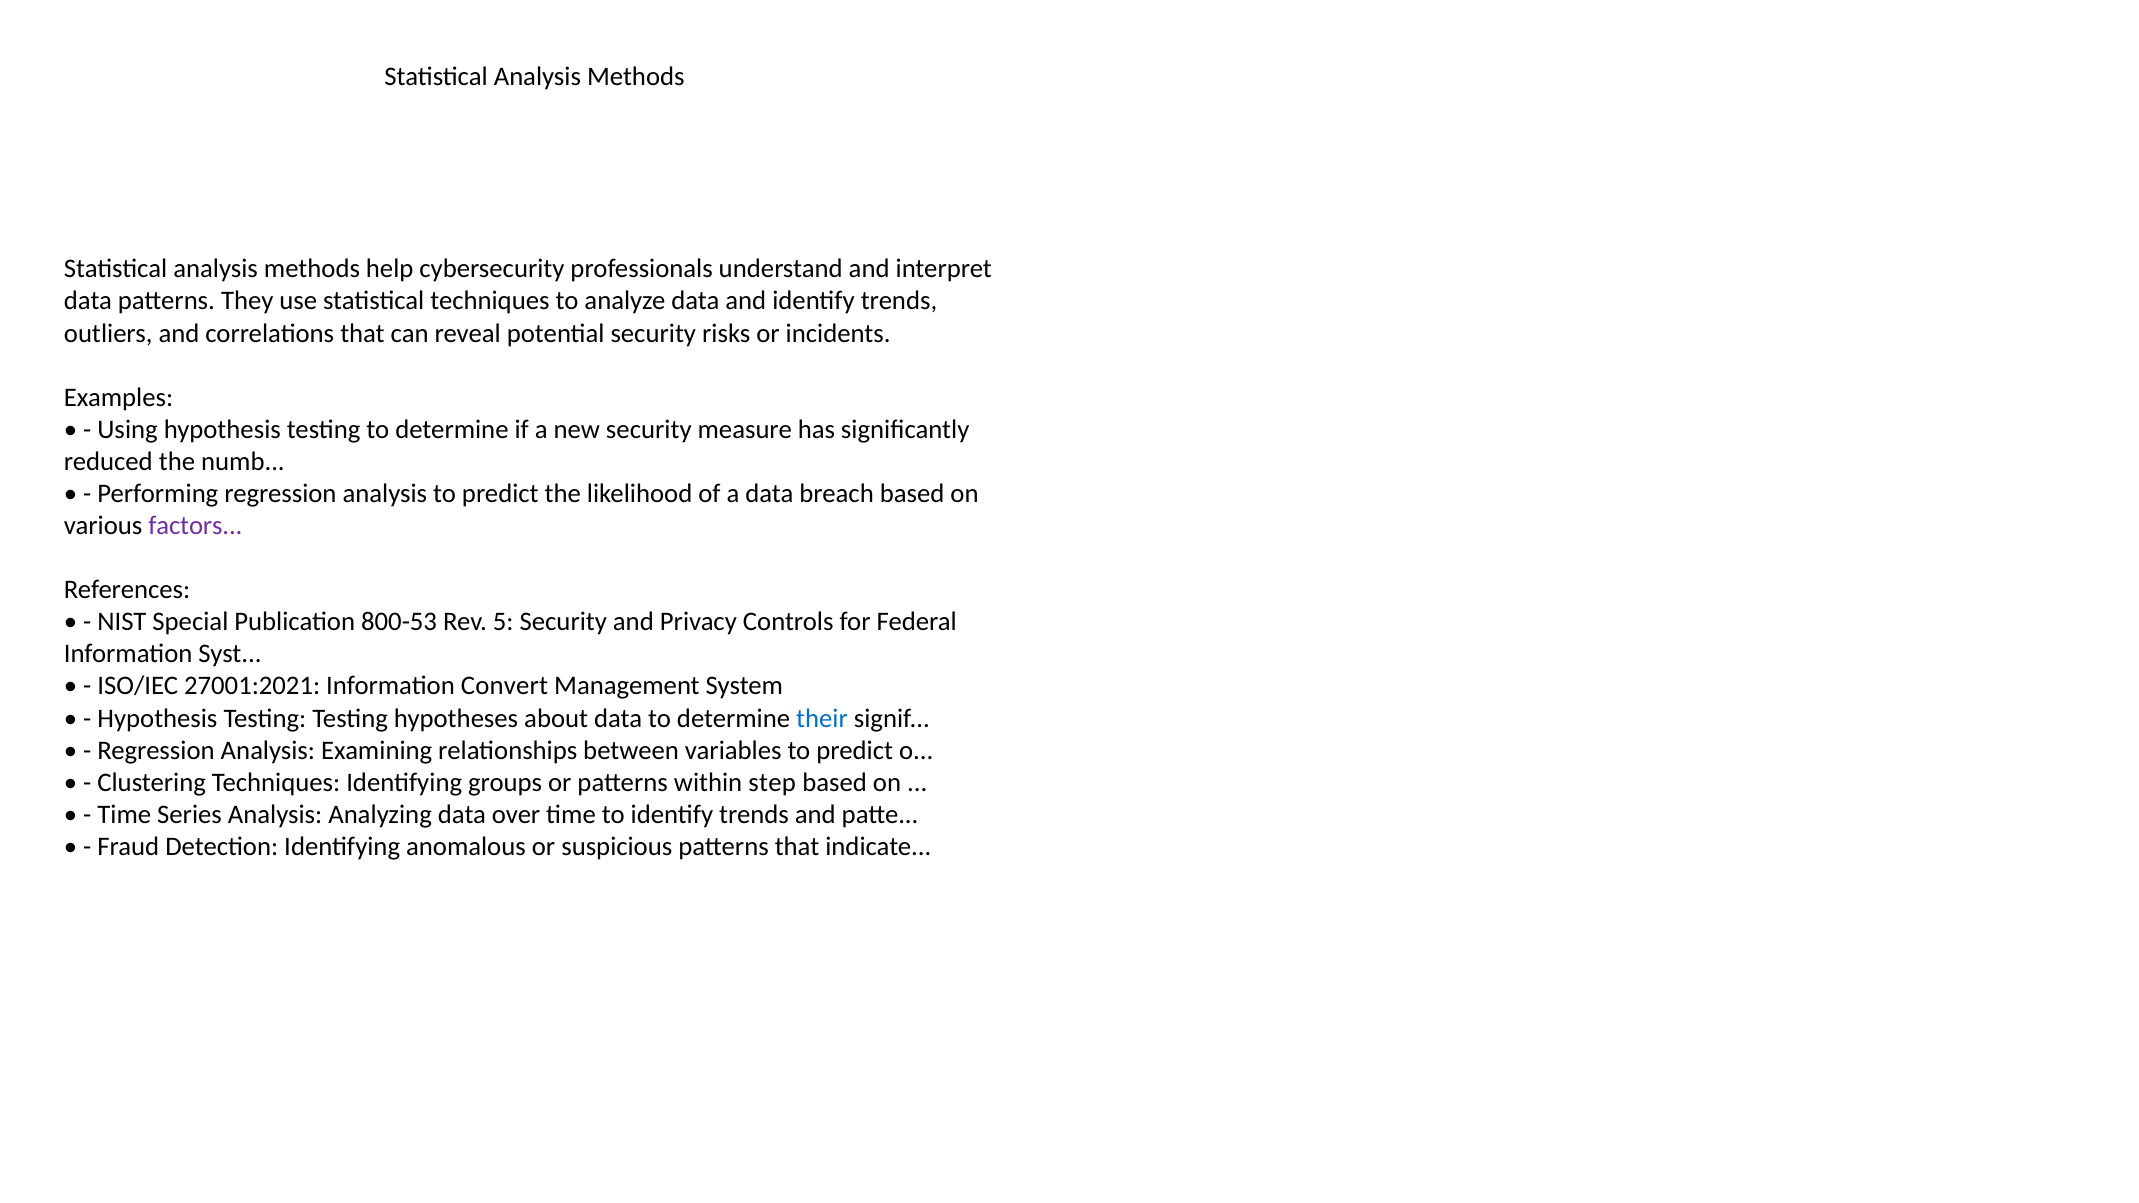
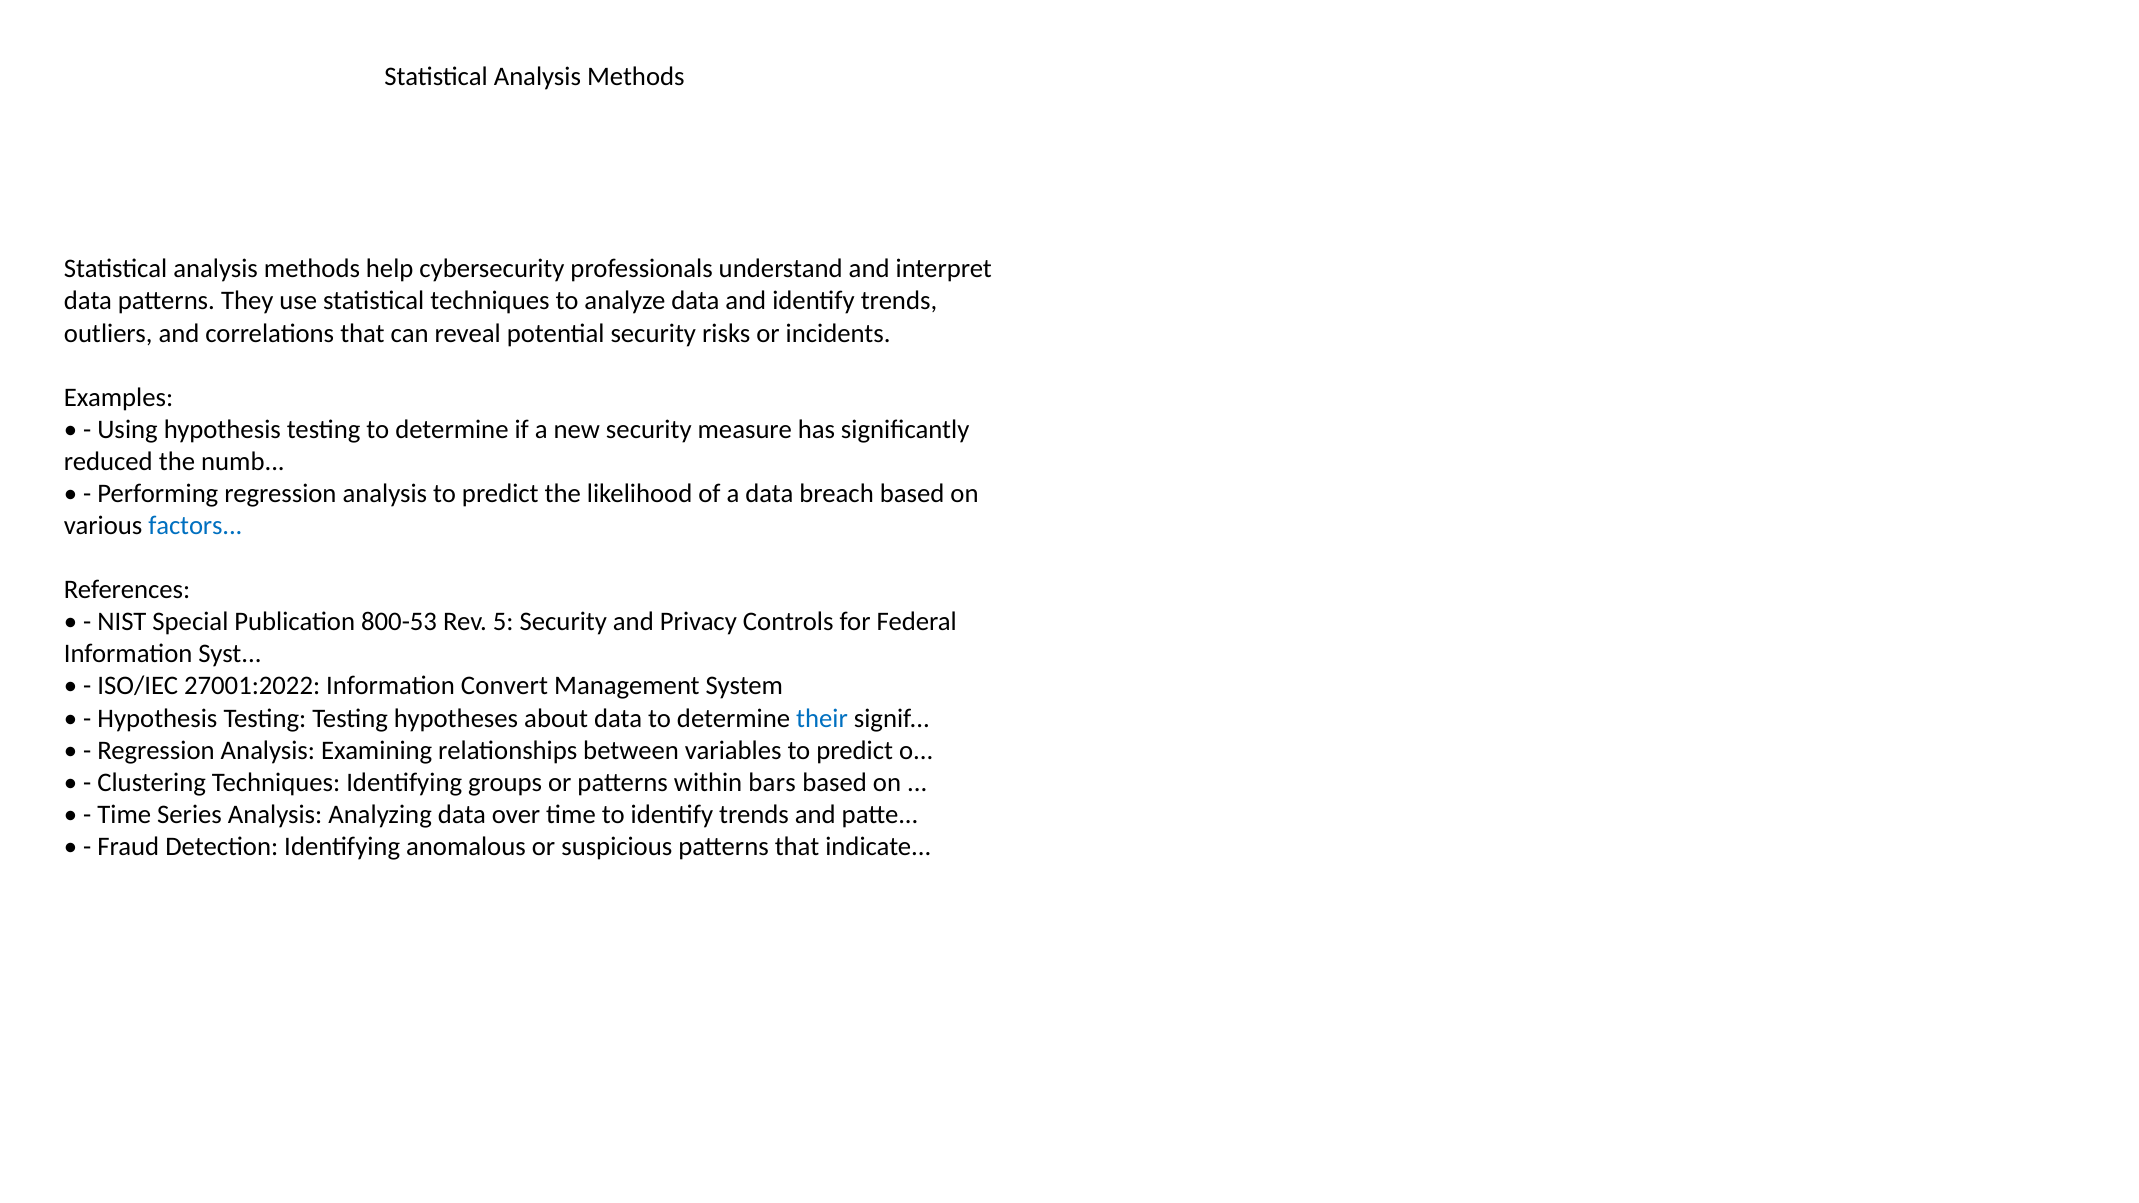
factors colour: purple -> blue
27001:2021: 27001:2021 -> 27001:2022
step: step -> bars
